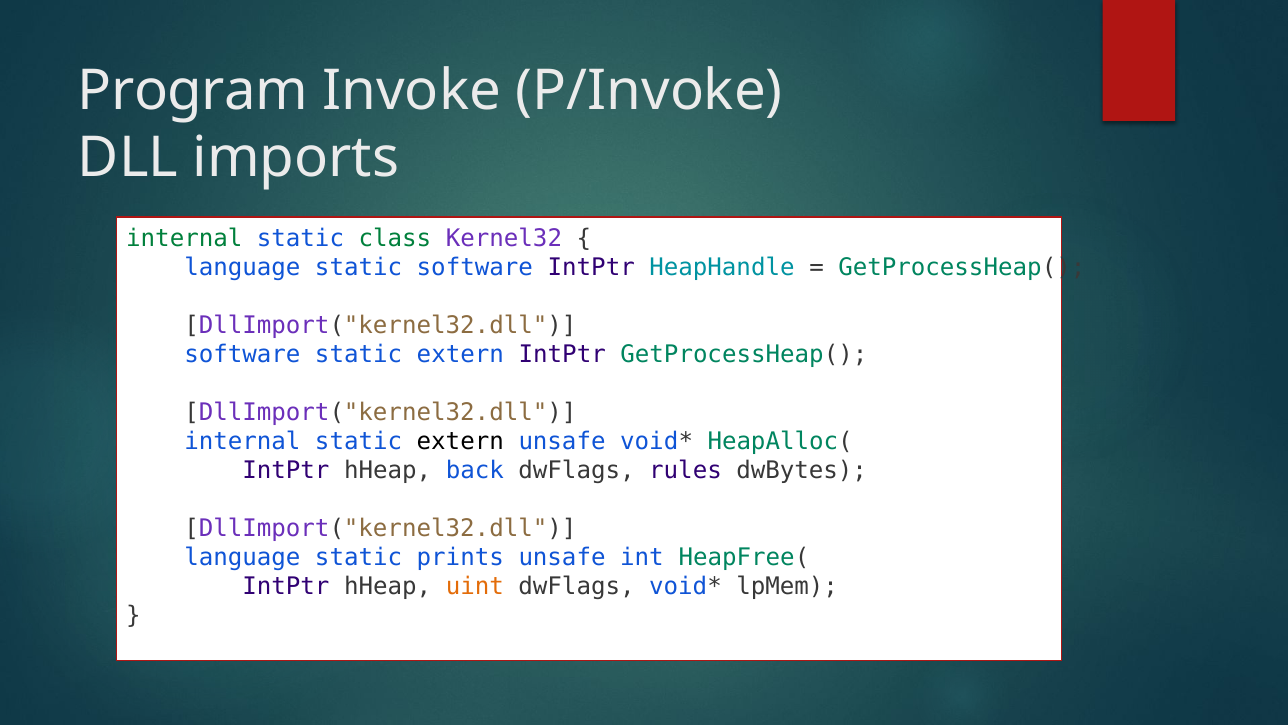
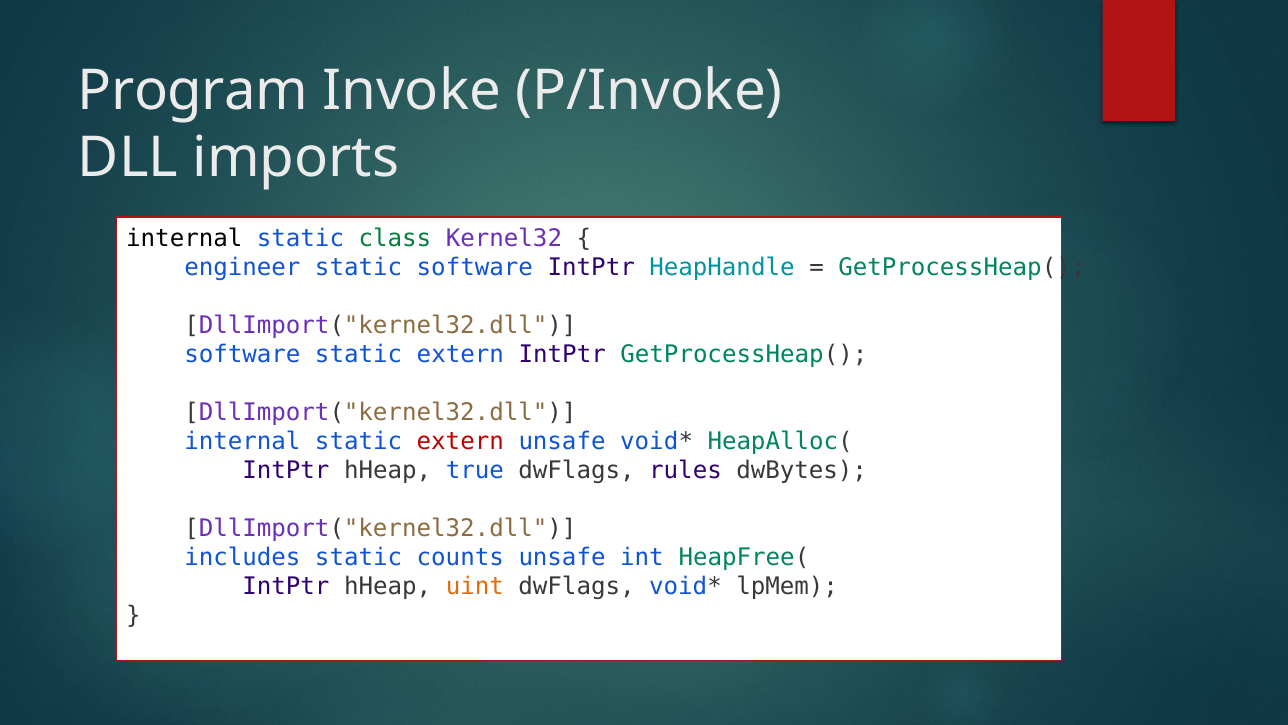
internal at (184, 238) colour: green -> black
language at (242, 267): language -> engineer
extern at (460, 441) colour: black -> red
back: back -> true
language at (242, 557): language -> includes
prints: prints -> counts
